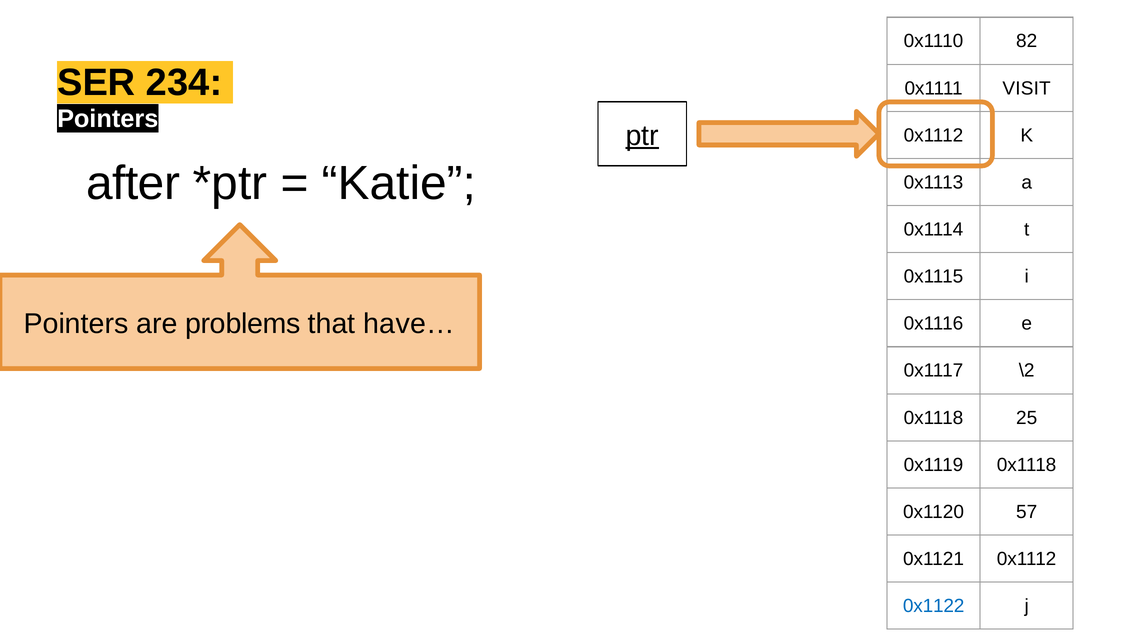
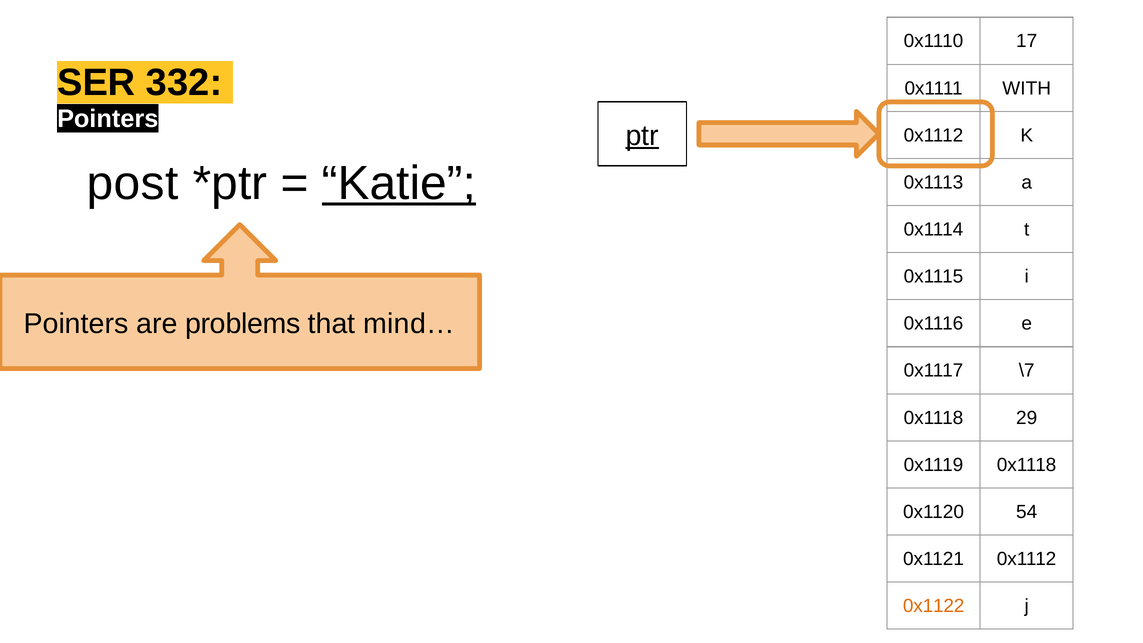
82: 82 -> 17
234: 234 -> 332
VISIT: VISIT -> WITH
after: after -> post
Katie underline: none -> present
have…: have… -> mind…
\2: \2 -> \7
25: 25 -> 29
57: 57 -> 54
0x1122 colour: blue -> orange
